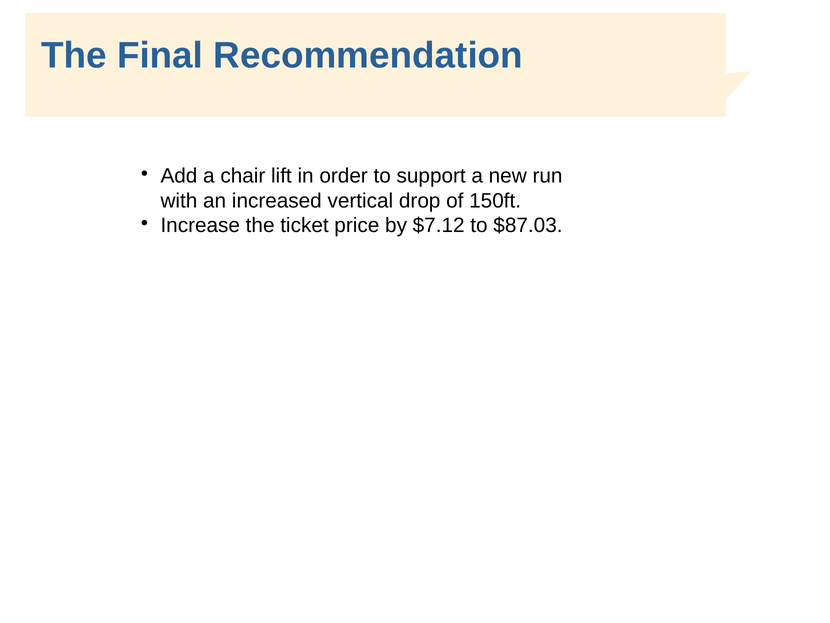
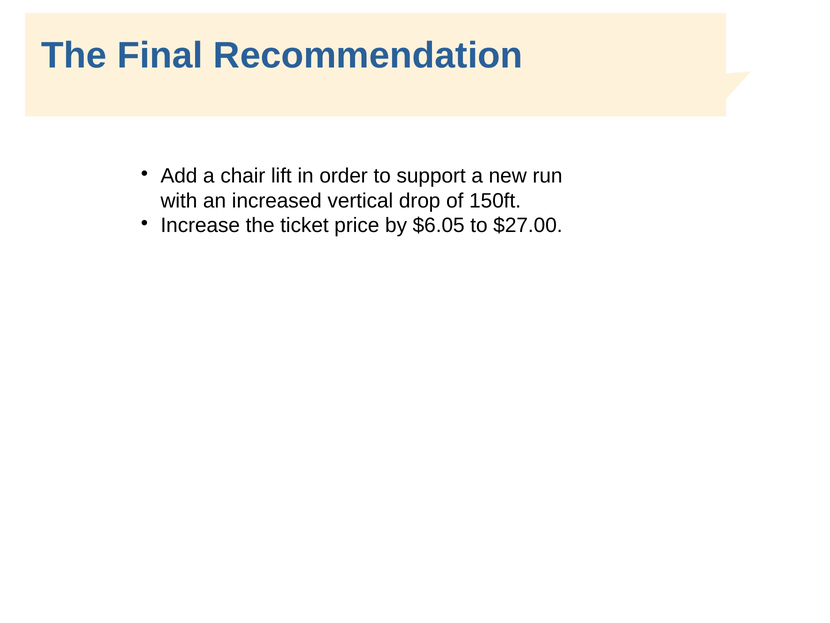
$7.12: $7.12 -> $6.05
$87.03: $87.03 -> $27.00
